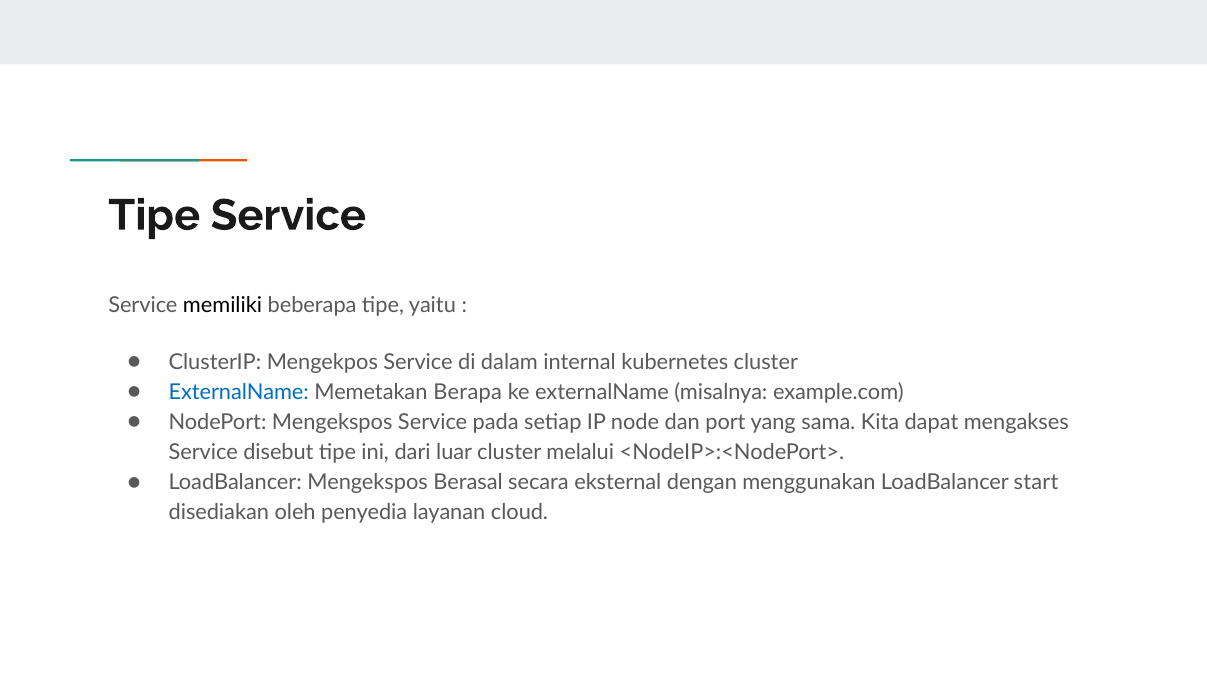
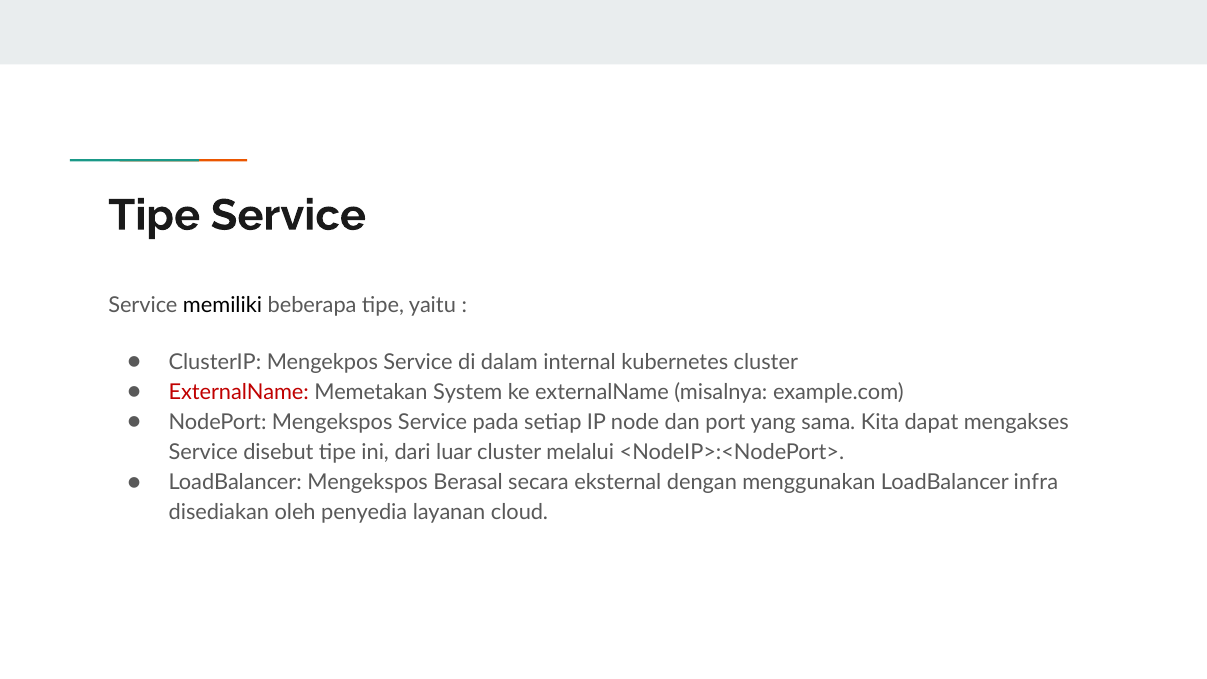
ExternalName at (239, 392) colour: blue -> red
Berapa: Berapa -> System
start: start -> infra
